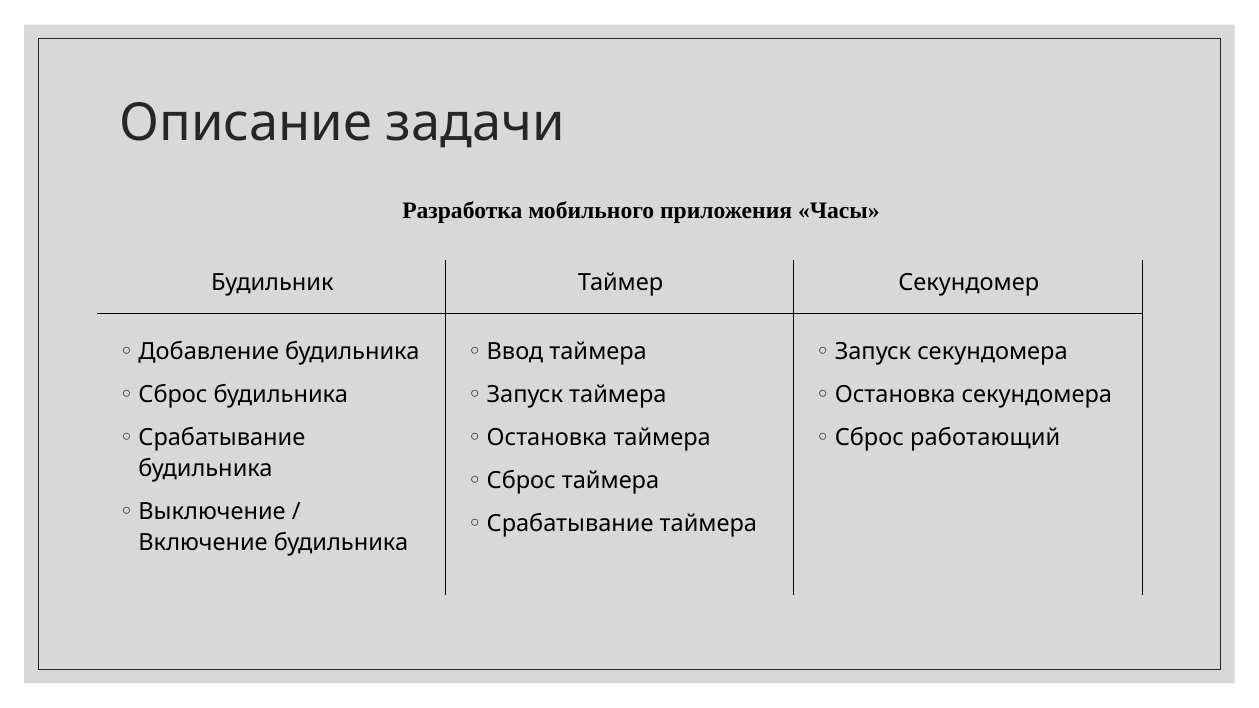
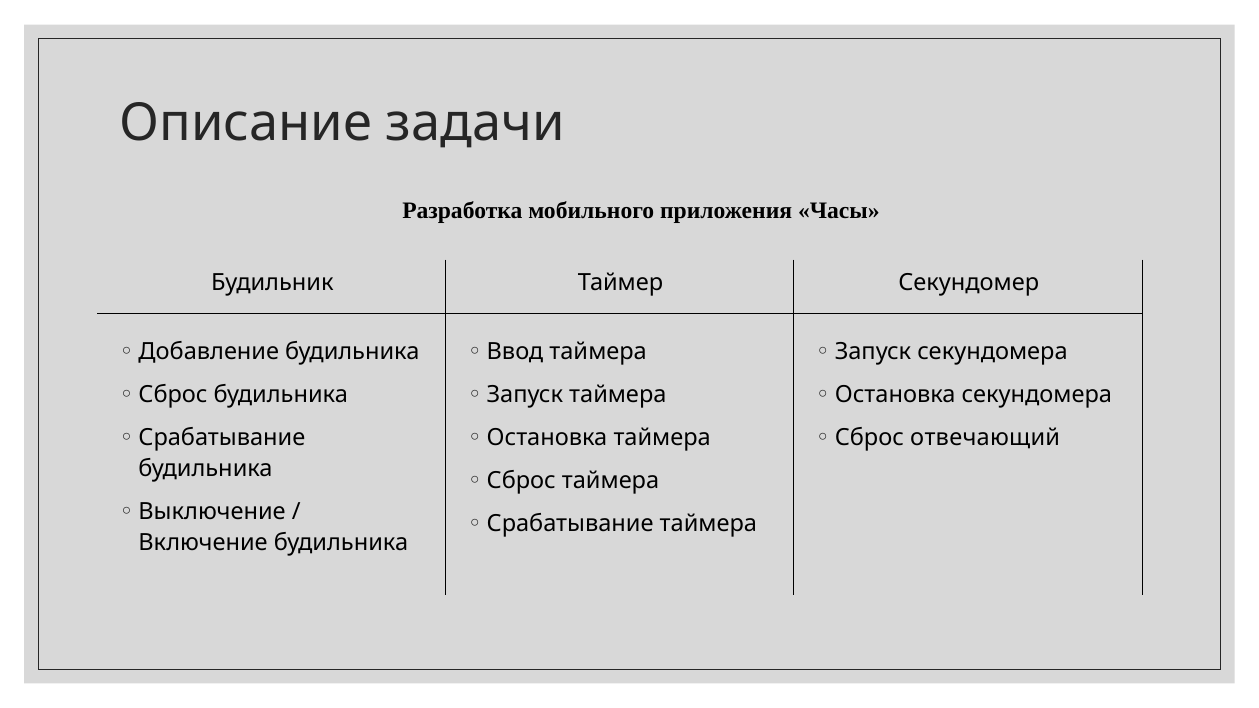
работающий: работающий -> отвечающий
